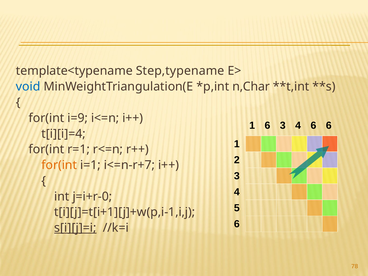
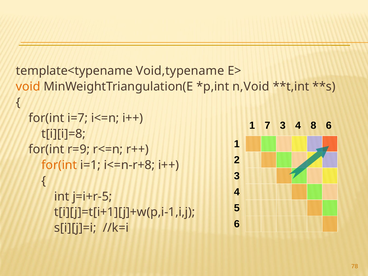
Step,typename: Step,typename -> Void,typename
void colour: blue -> orange
n,Char: n,Char -> n,Void
i=9: i=9 -> i=7
1 6: 6 -> 7
4 6: 6 -> 8
t[i][i]=4: t[i][i]=4 -> t[i][i]=8
r=1: r=1 -> r=9
i<=n-r+7: i<=n-r+7 -> i<=n-r+8
j=i+r-0: j=i+r-0 -> j=i+r-5
s[i][j]=i underline: present -> none
